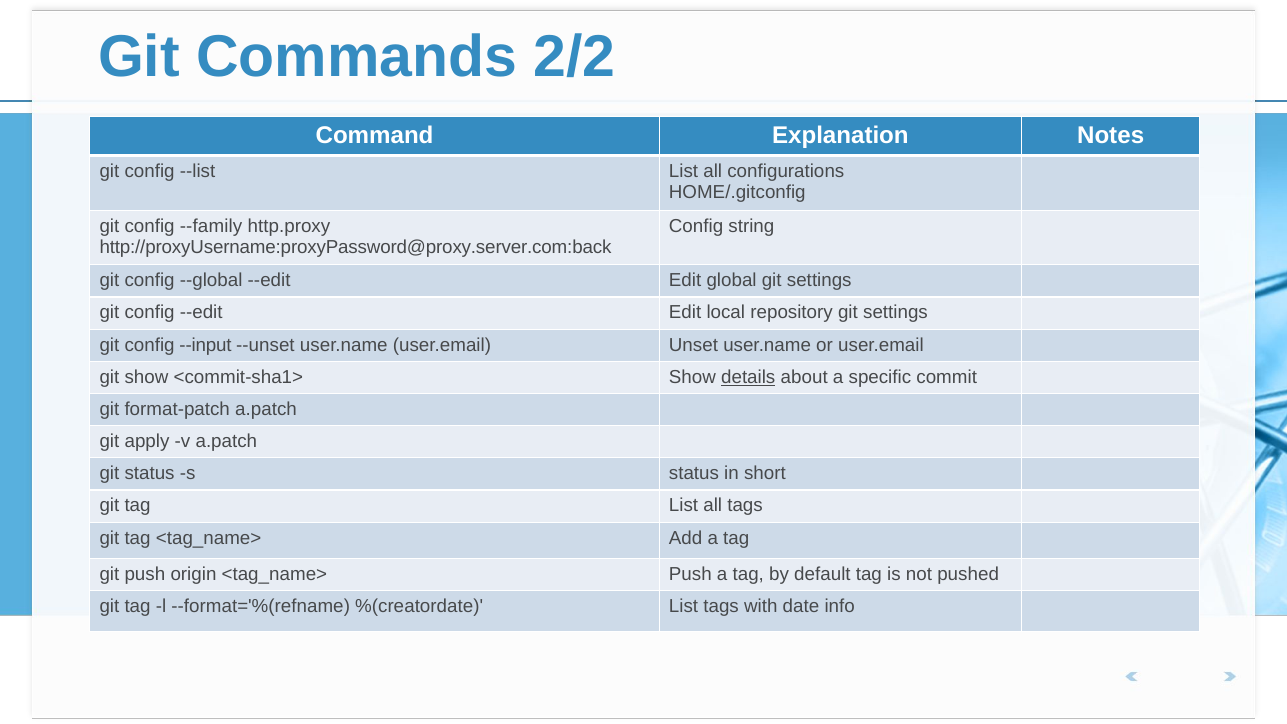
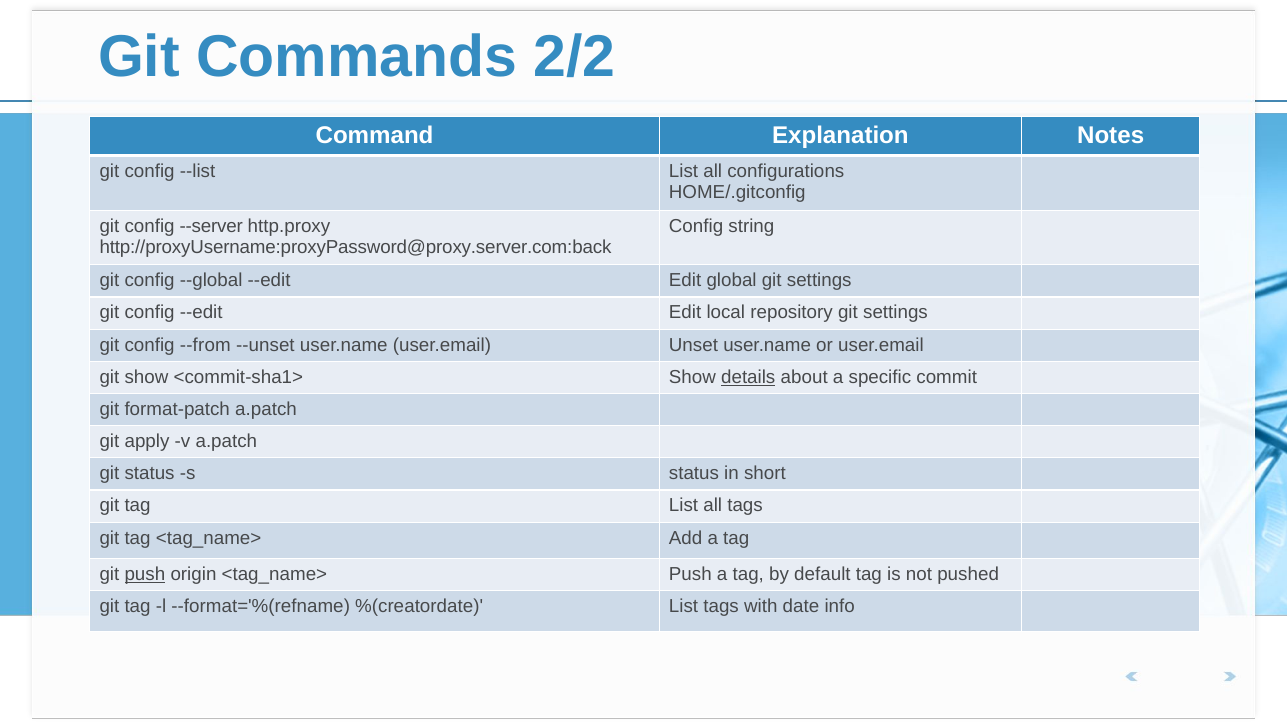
--family: --family -> --server
--input: --input -> --from
push at (145, 574) underline: none -> present
